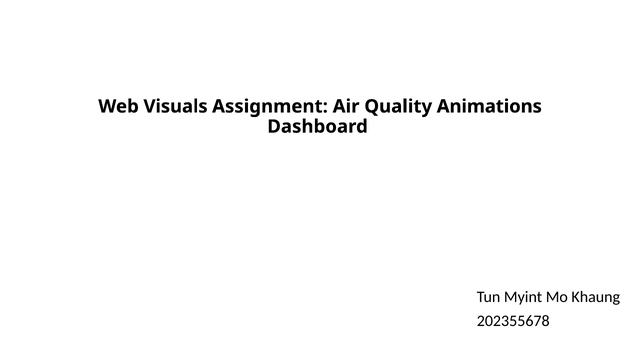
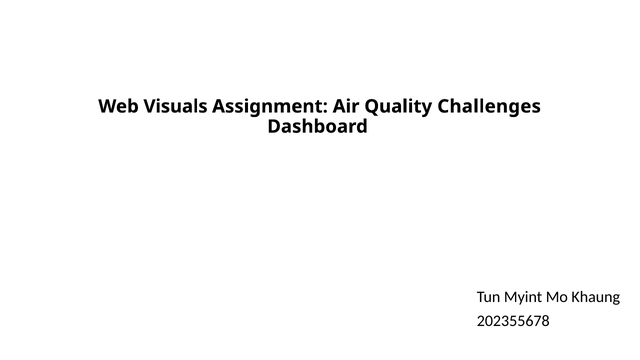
Animations: Animations -> Challenges
